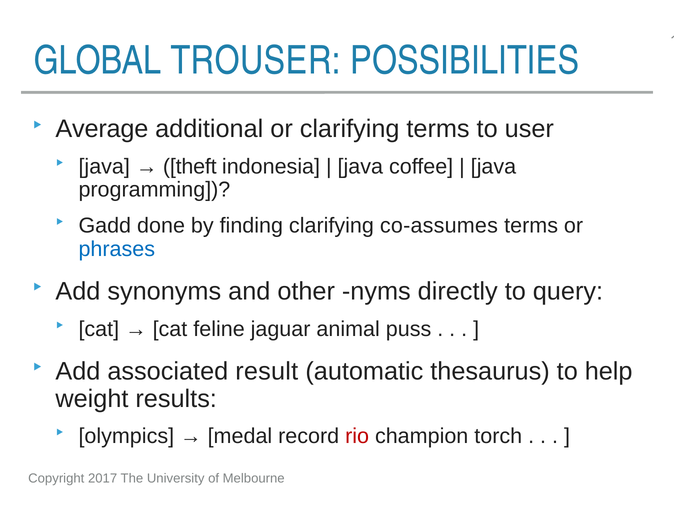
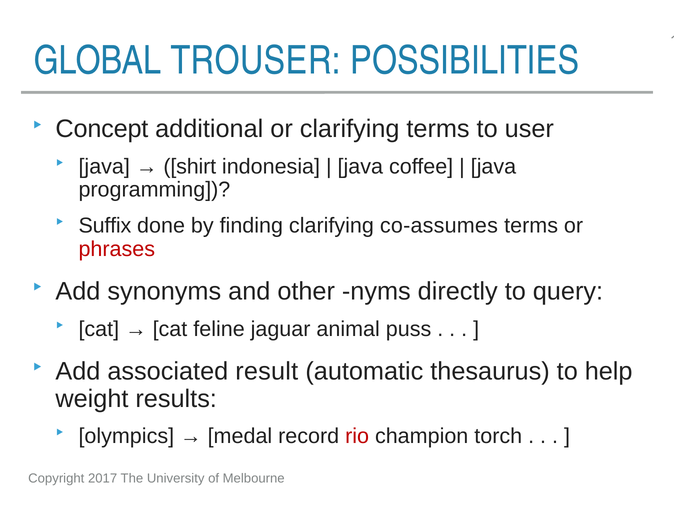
Average: Average -> Concept
theft: theft -> shirt
Gadd: Gadd -> Suffix
phrases colour: blue -> red
